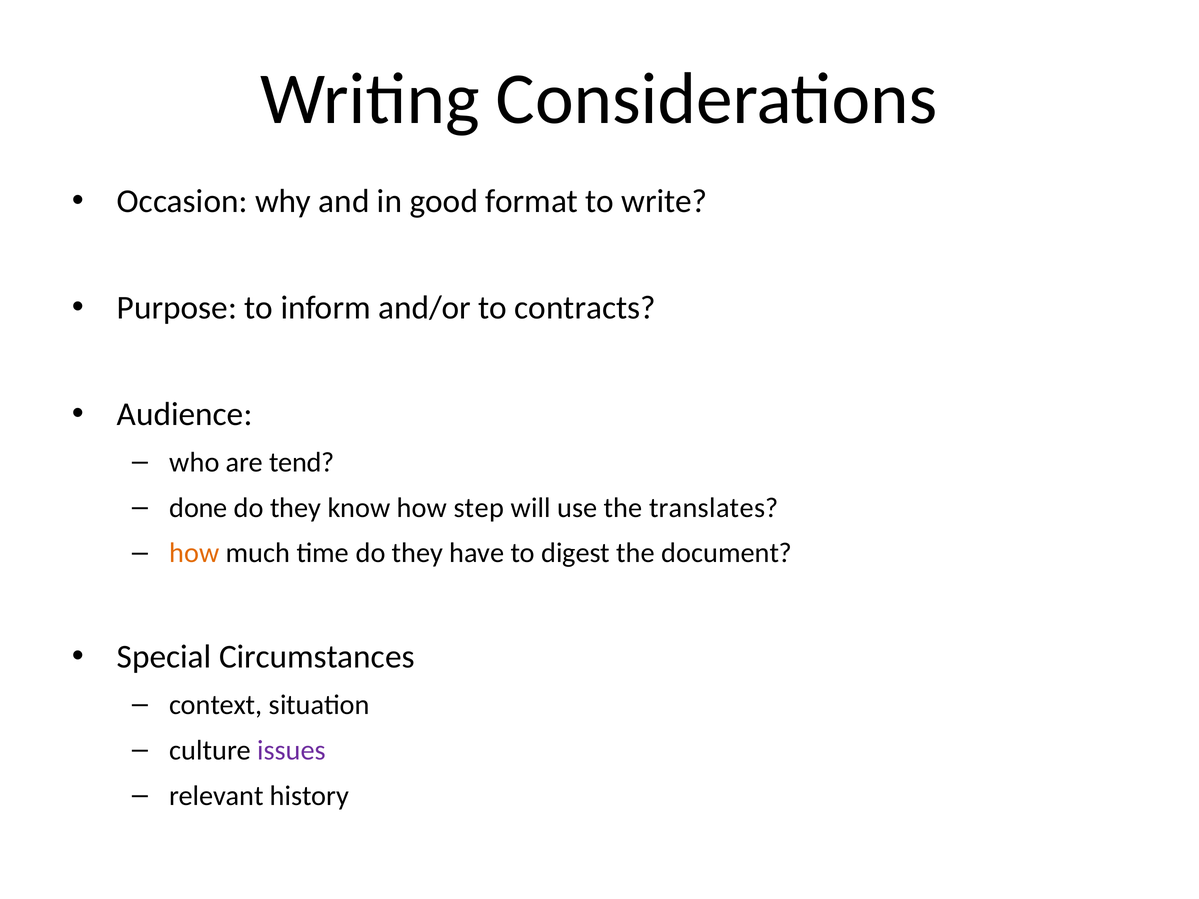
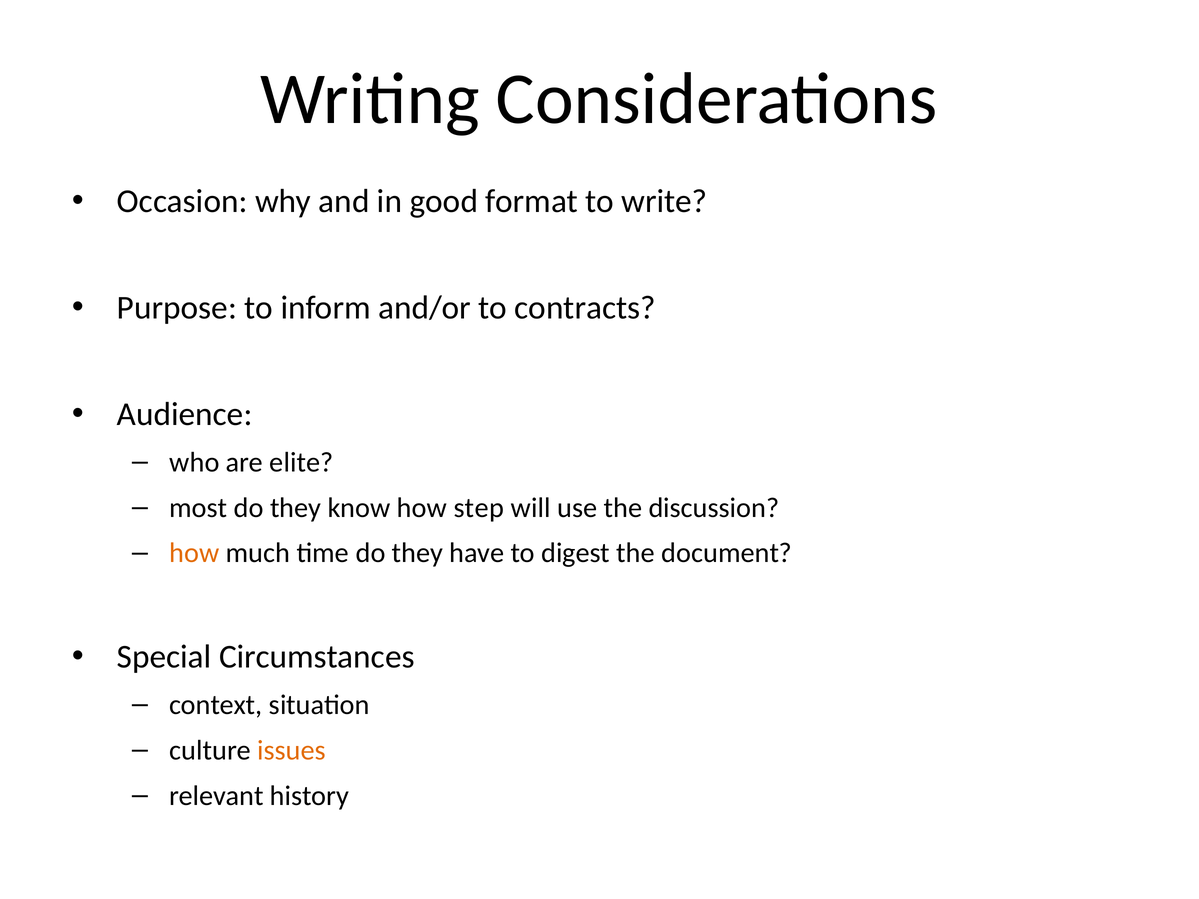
tend: tend -> elite
done: done -> most
translates: translates -> discussion
issues colour: purple -> orange
